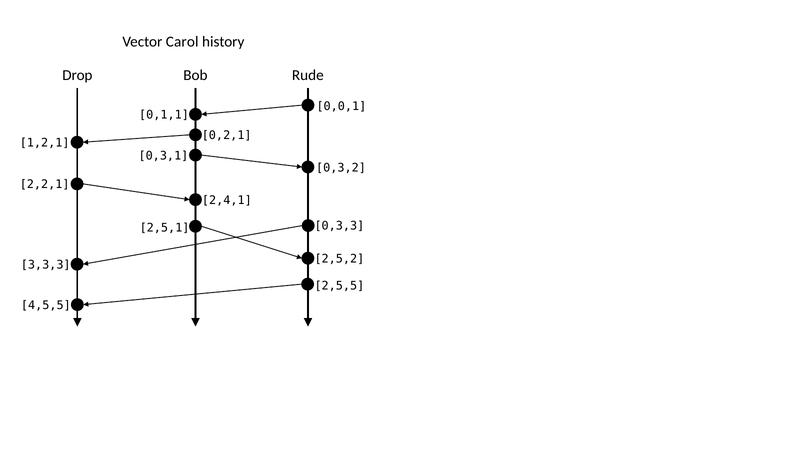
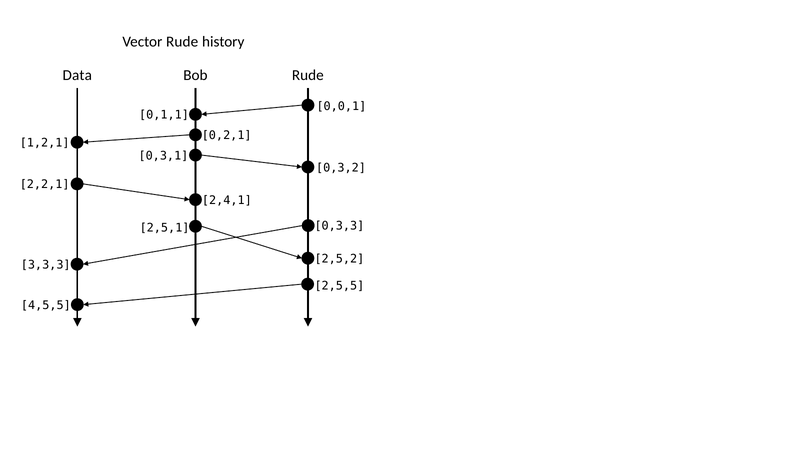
Vector Carol: Carol -> Rude
Drop: Drop -> Data
